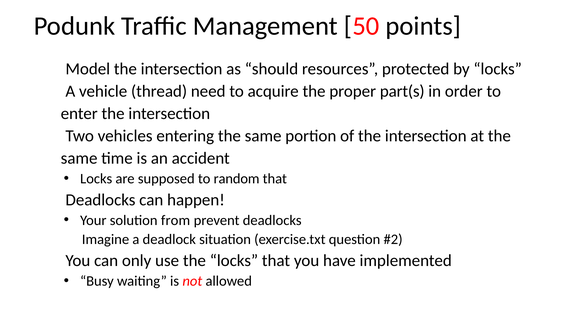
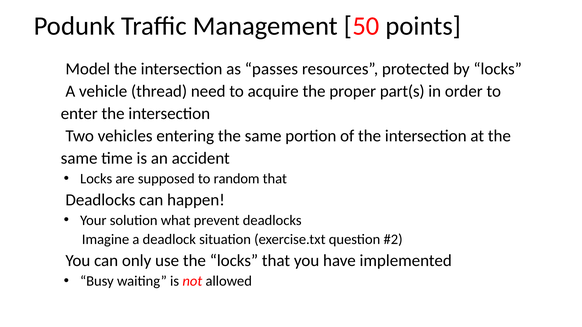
should: should -> passes
from: from -> what
